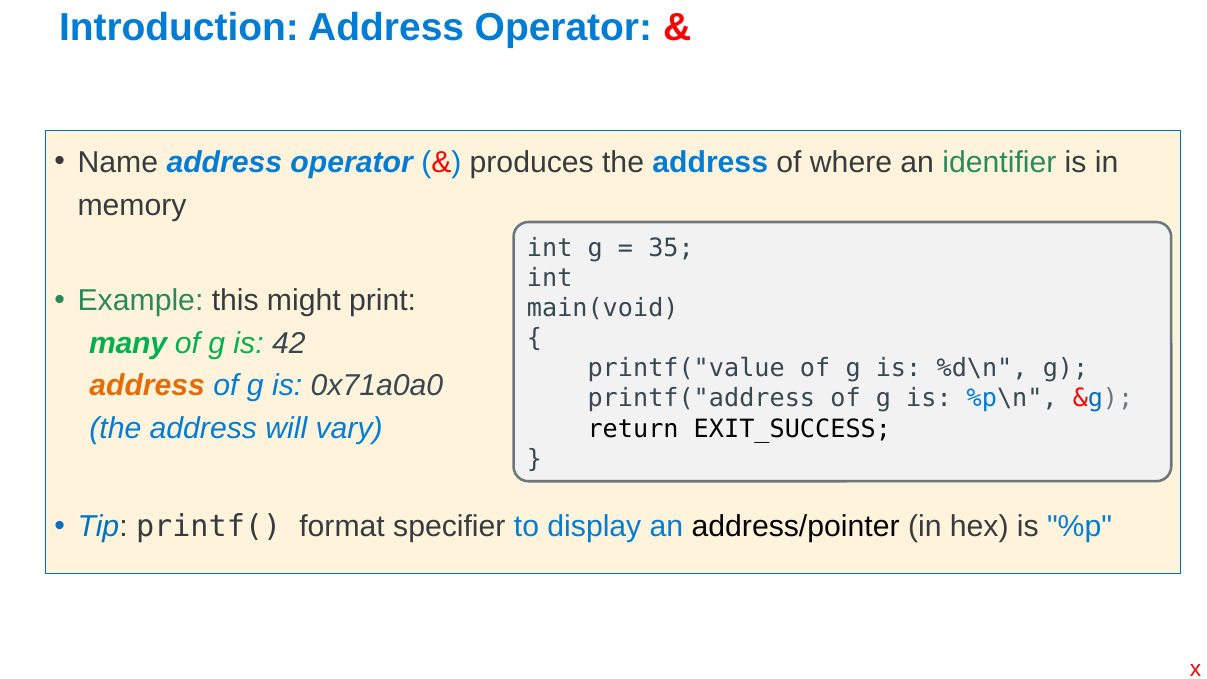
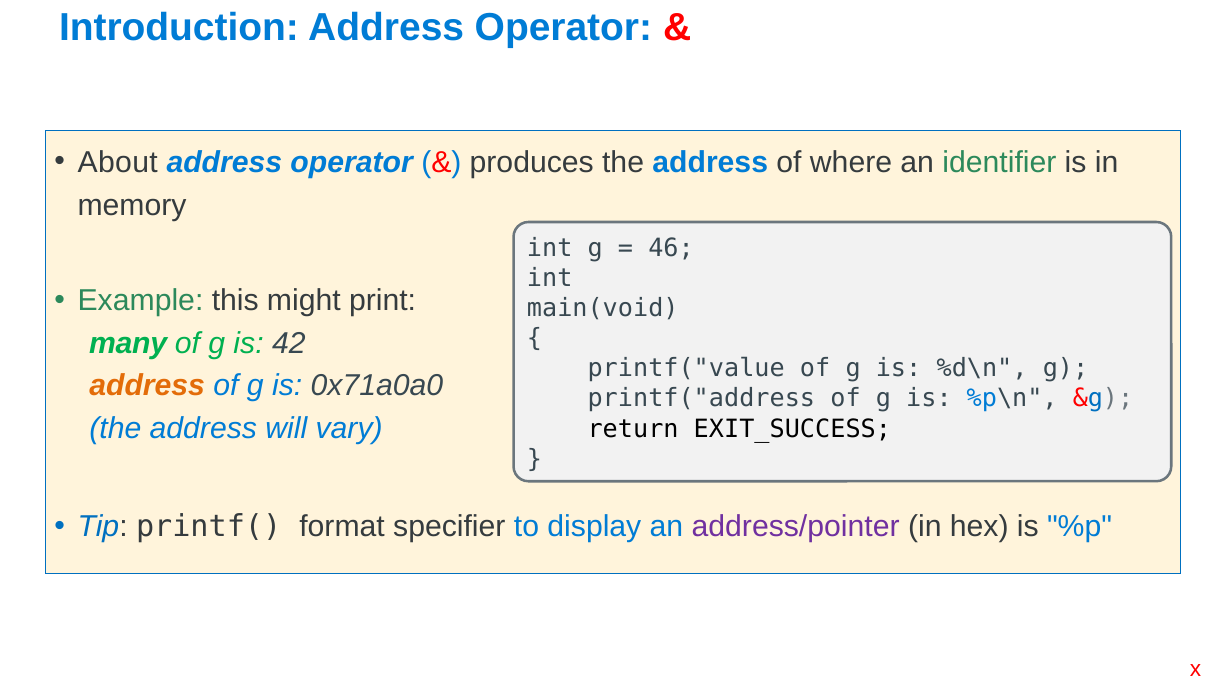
Name: Name -> About
35: 35 -> 46
address/pointer colour: black -> purple
